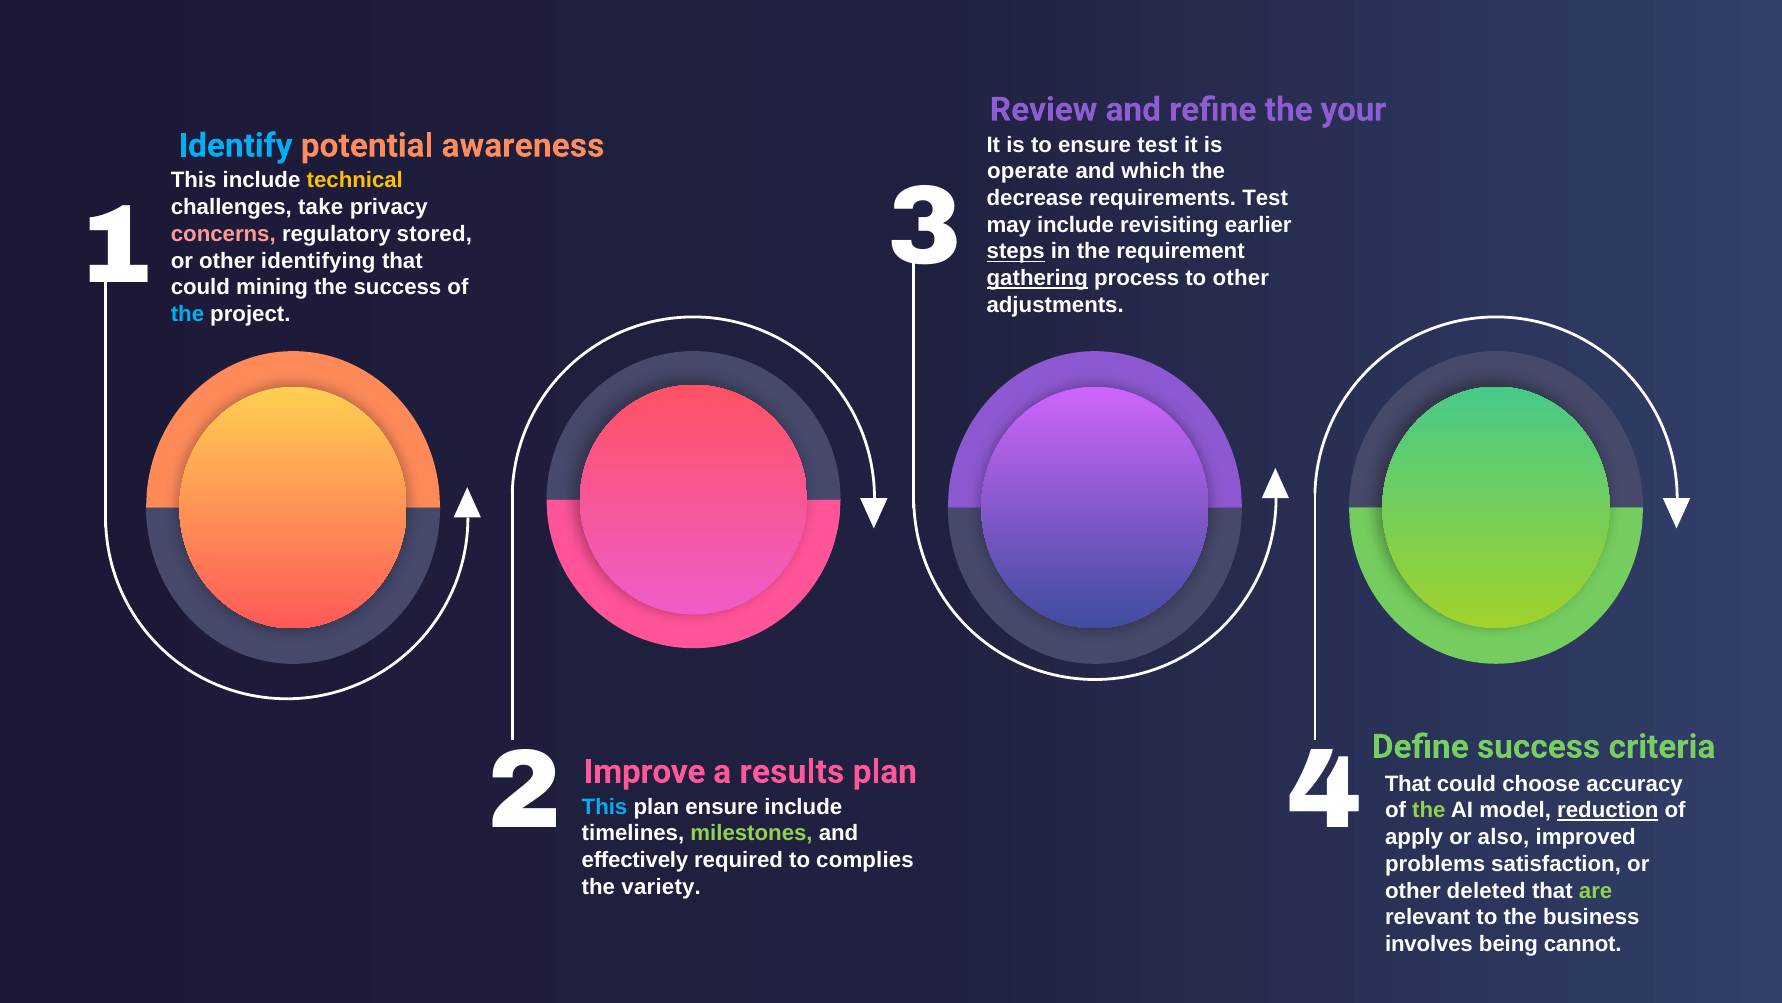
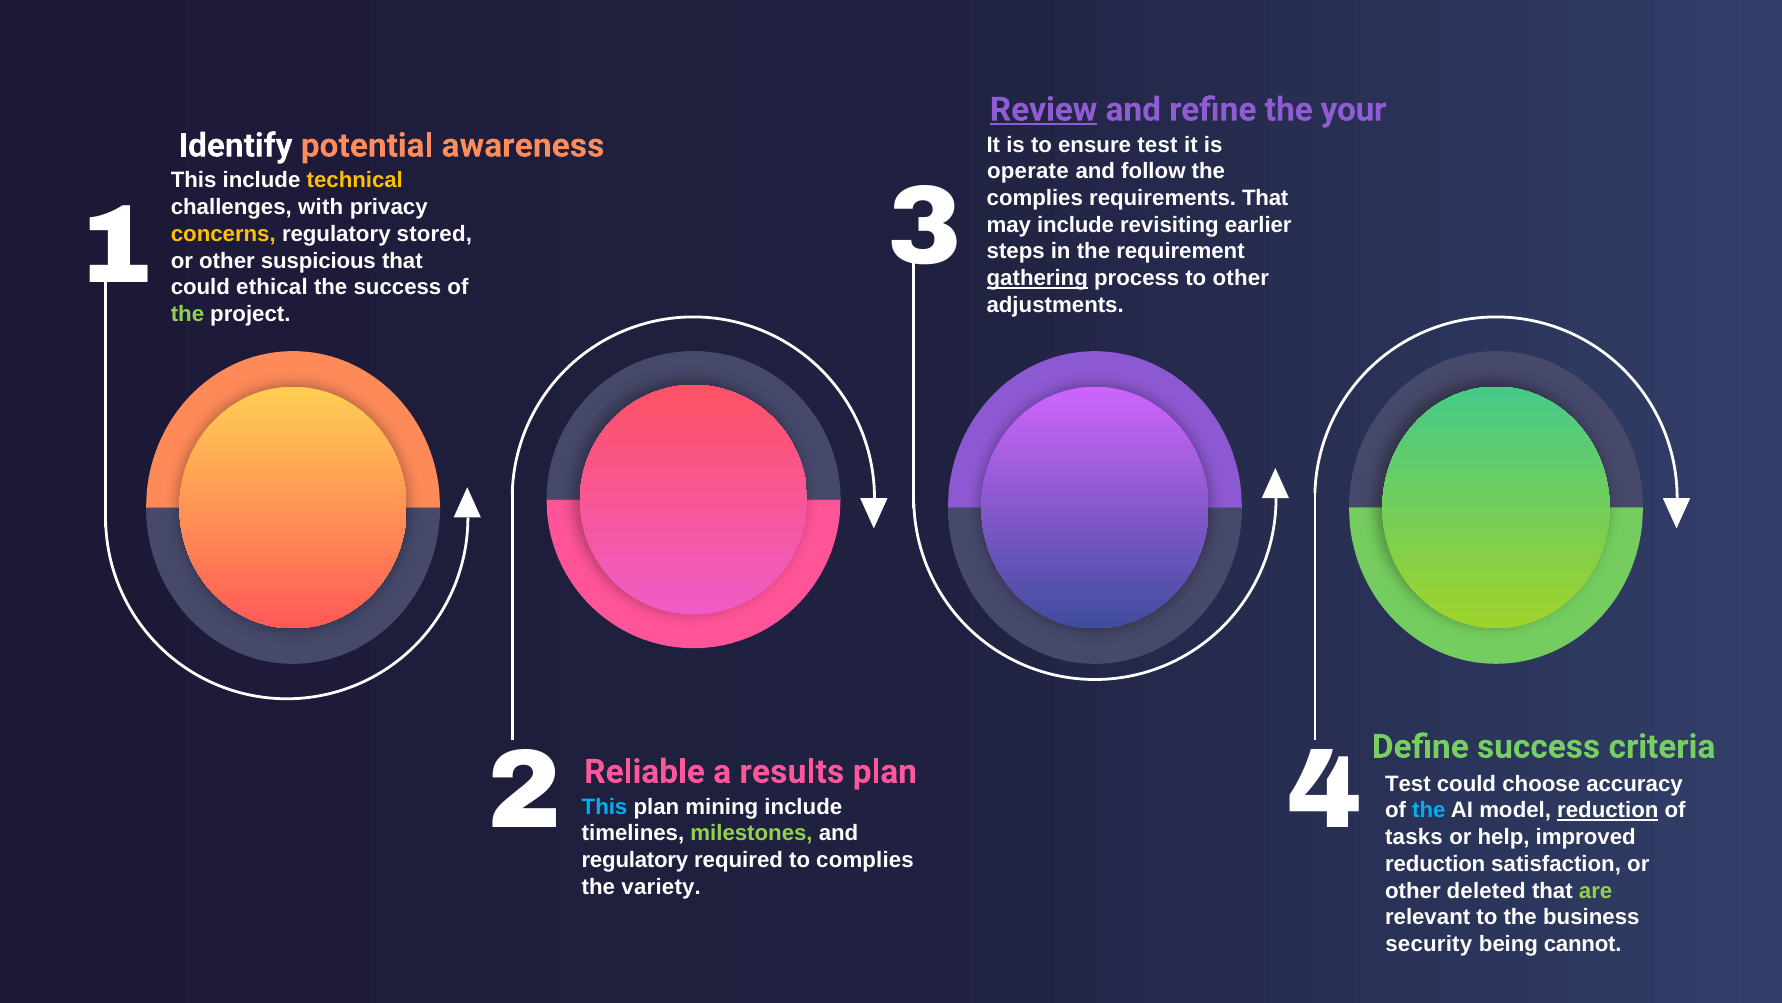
Review underline: none -> present
Identify colour: light blue -> white
which: which -> follow
decrease at (1035, 198): decrease -> complies
requirements Test: Test -> That
take: take -> with
concerns colour: pink -> yellow
steps underline: present -> none
identifying: identifying -> suspicious
mining: mining -> ethical
the at (188, 314) colour: light blue -> light green
Improve: Improve -> Reliable
That at (1408, 783): That -> Test
plan ensure: ensure -> mining
the at (1429, 810) colour: light green -> light blue
apply: apply -> tasks
also: also -> help
effectively at (635, 860): effectively -> regulatory
problems at (1435, 863): problems -> reduction
involves: involves -> security
